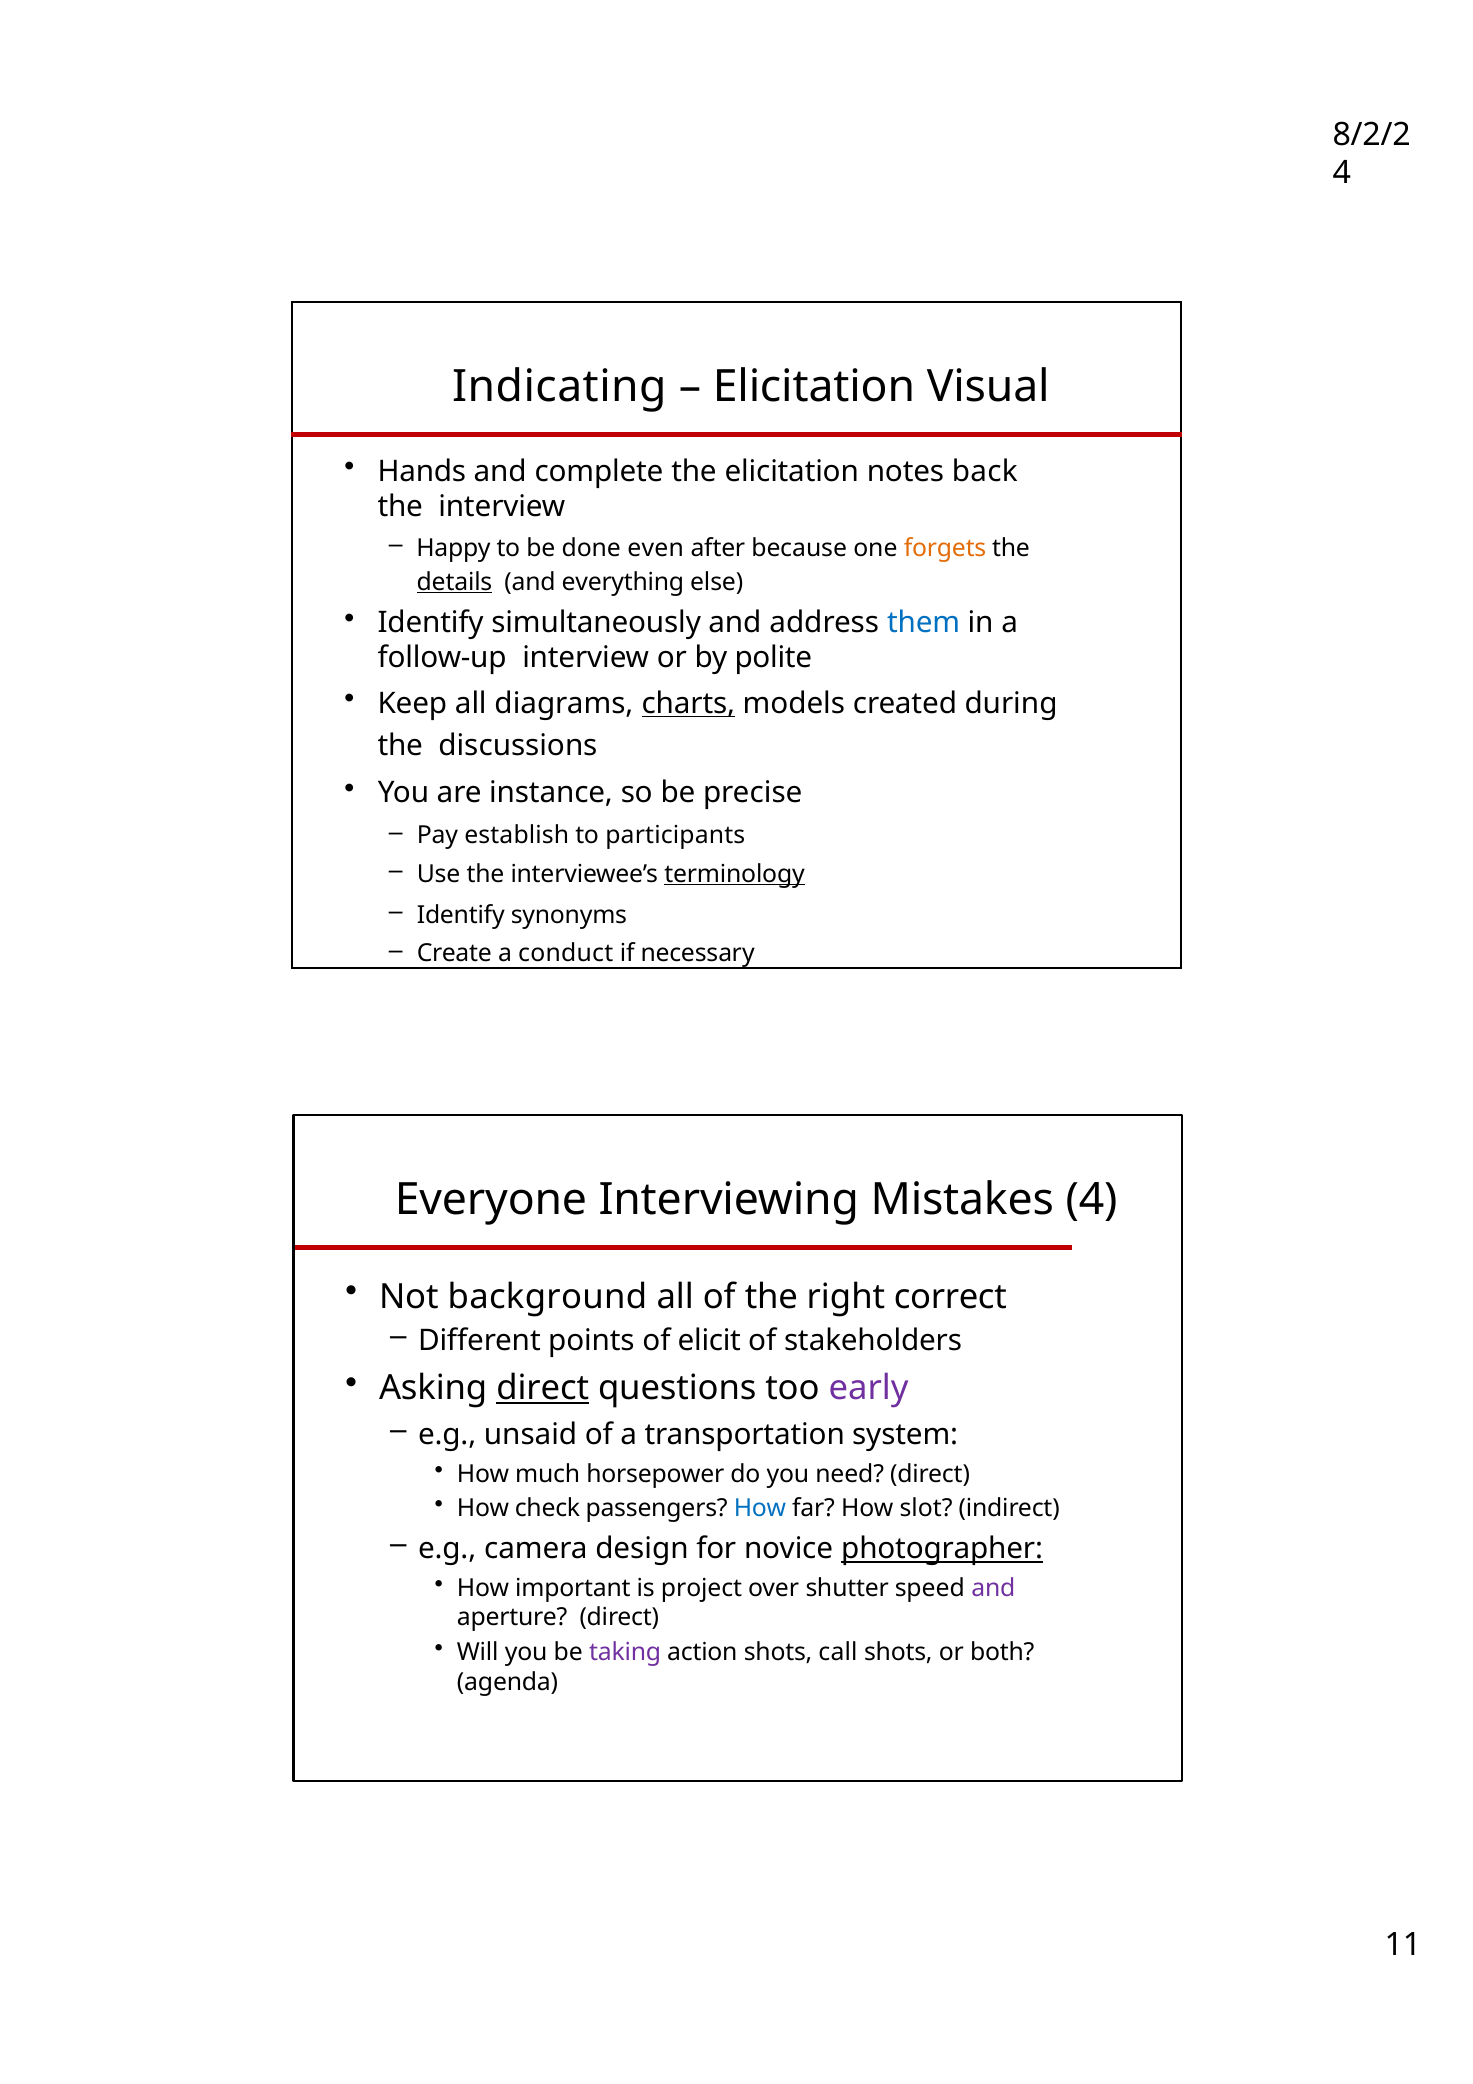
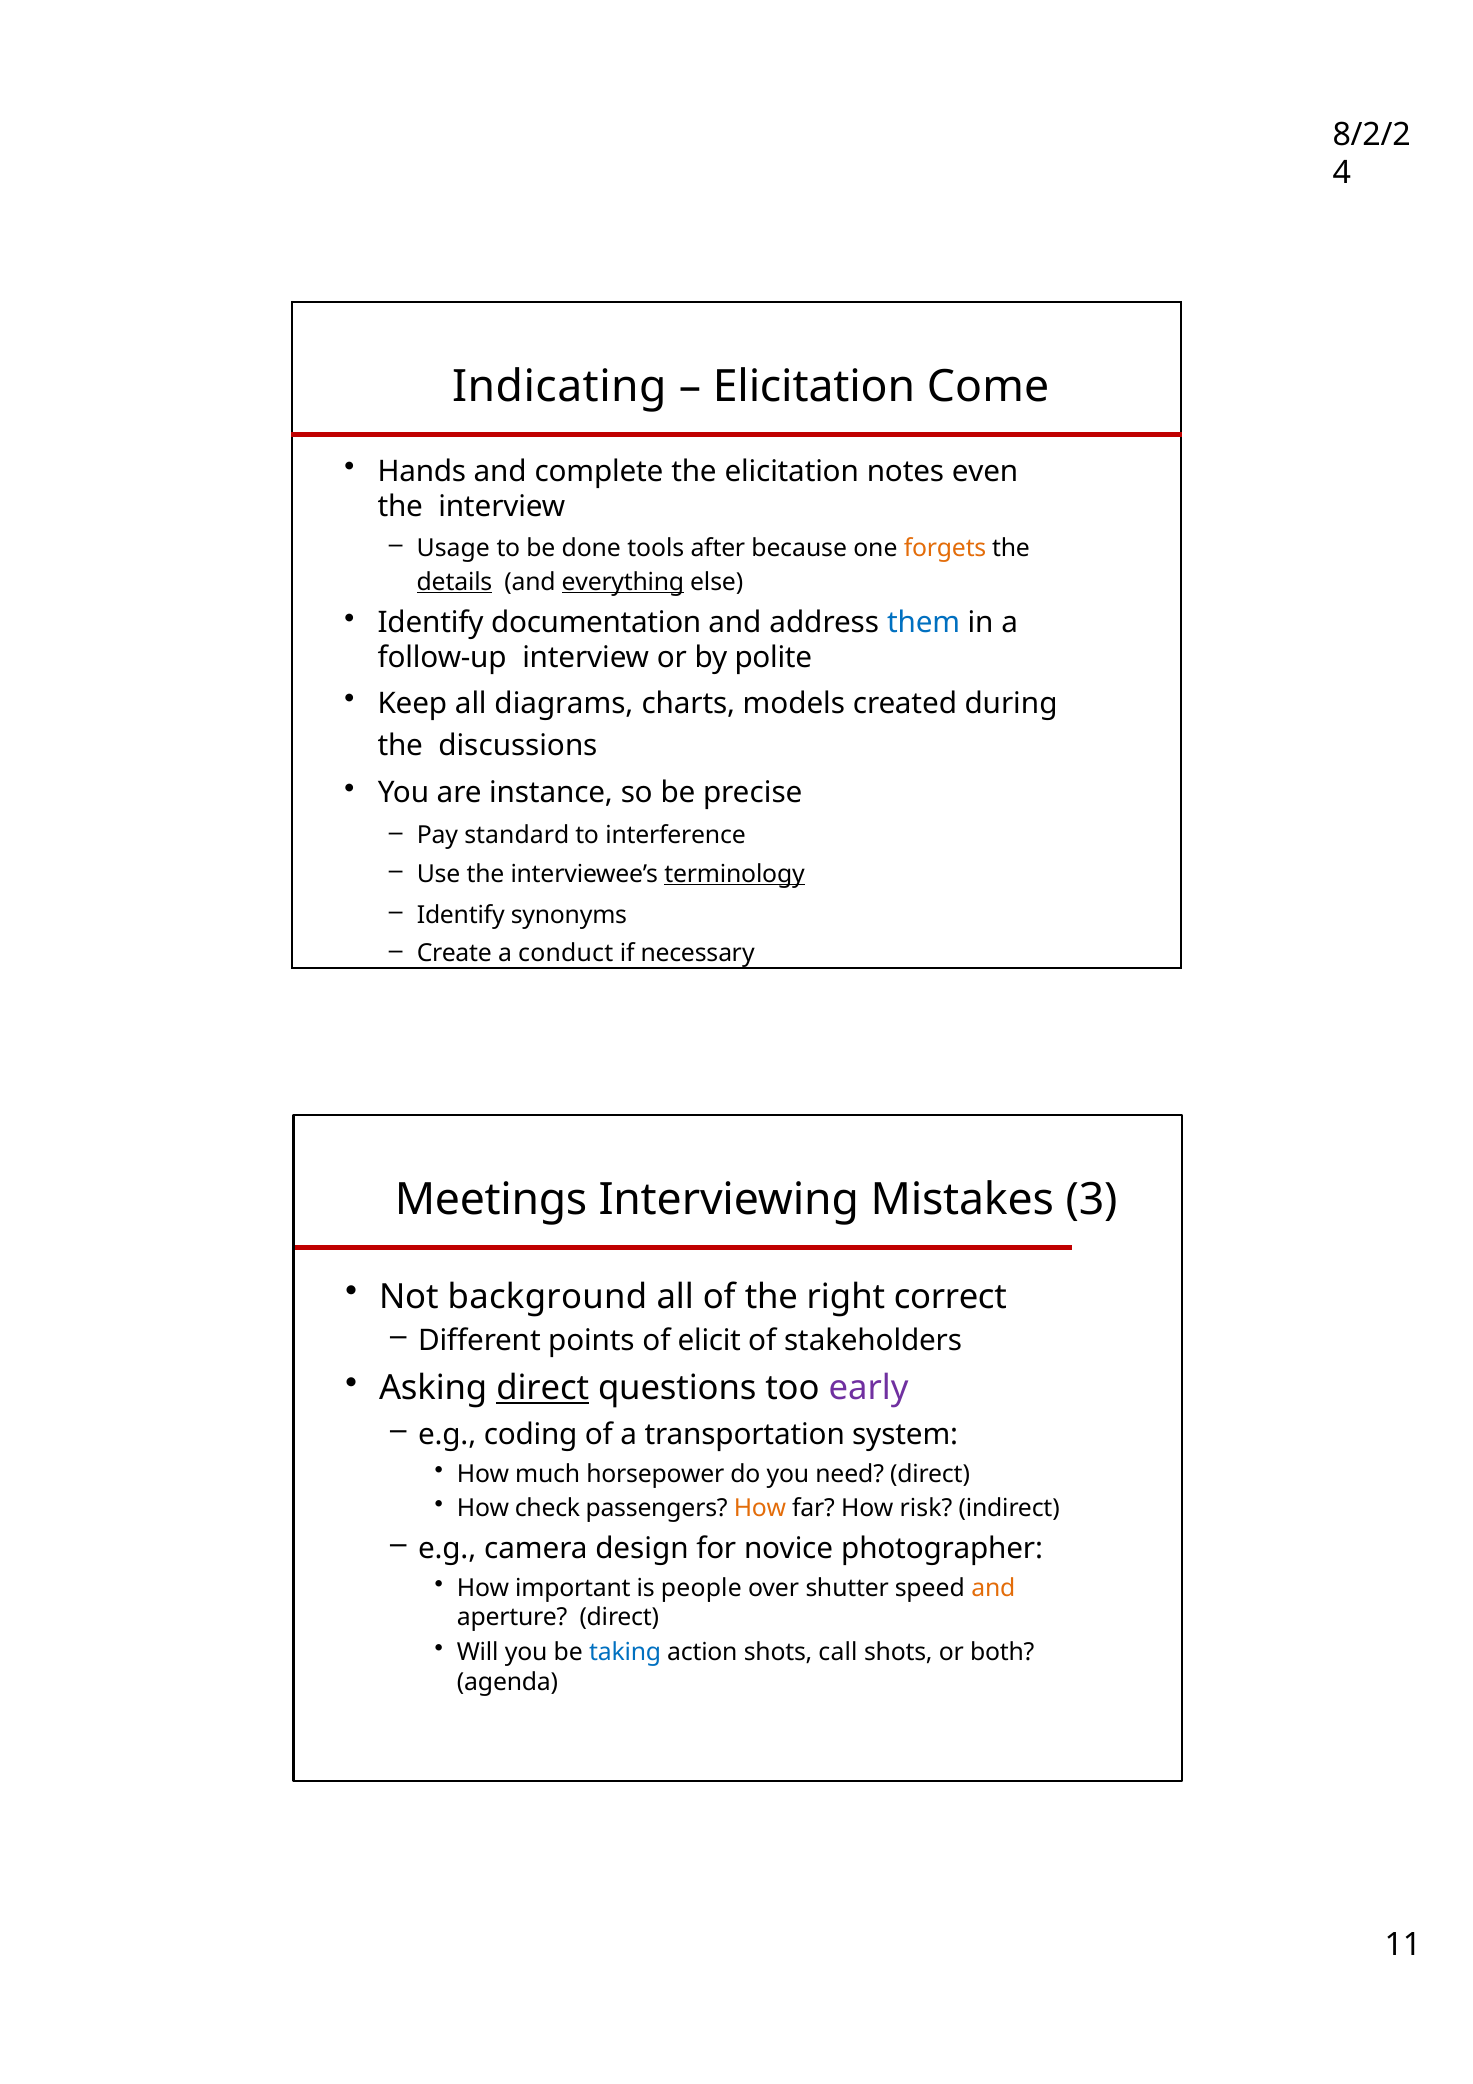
Visual: Visual -> Come
back: back -> even
Happy: Happy -> Usage
even: even -> tools
everything underline: none -> present
simultaneously: simultaneously -> documentation
charts underline: present -> none
establish: establish -> standard
participants: participants -> interference
Everyone: Everyone -> Meetings
Mistakes 4: 4 -> 3
unsaid: unsaid -> coding
How at (760, 1509) colour: blue -> orange
slot: slot -> risk
photographer underline: present -> none
project: project -> people
and at (993, 1588) colour: purple -> orange
taking colour: purple -> blue
